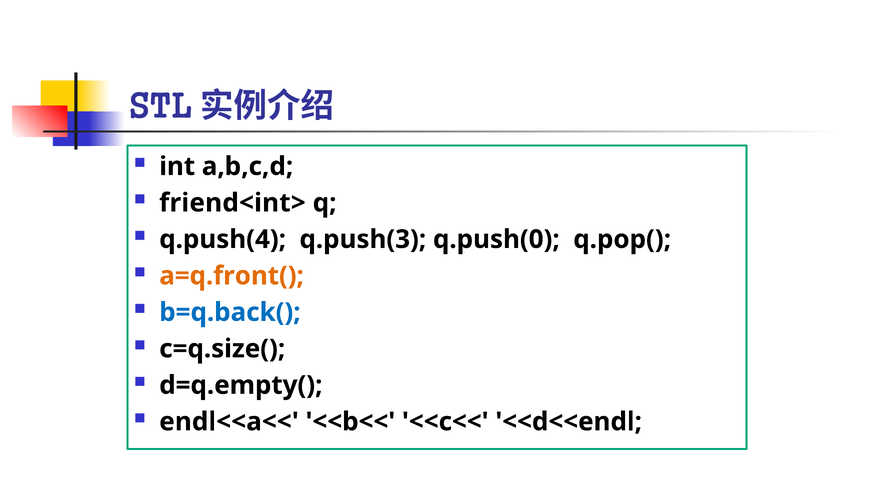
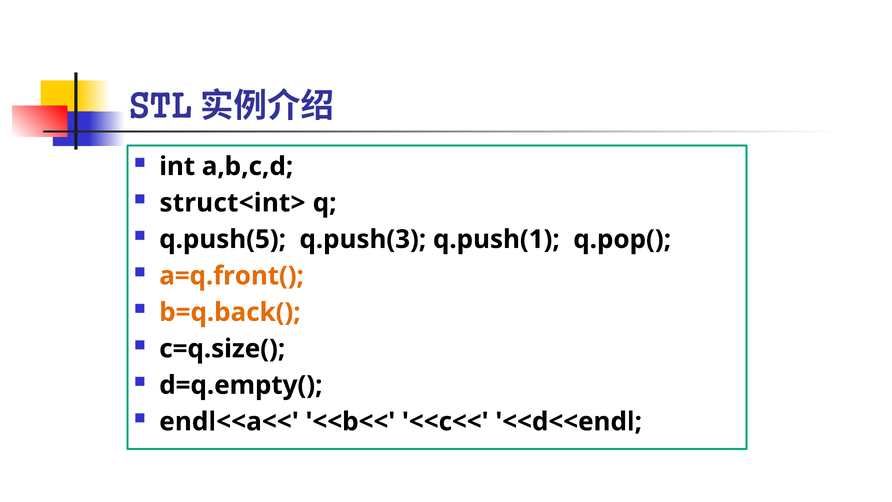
friend<int>: friend<int> -> struct<int>
q.push(4: q.push(4 -> q.push(5
q.push(0: q.push(0 -> q.push(1
b=q.back( colour: blue -> orange
